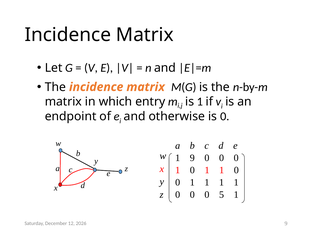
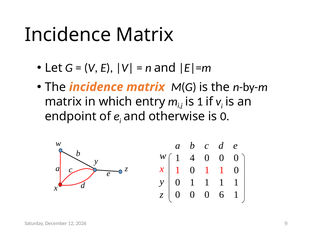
1 9: 9 -> 4
5: 5 -> 6
